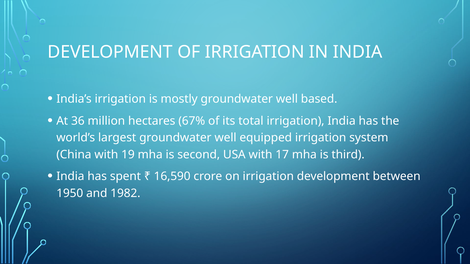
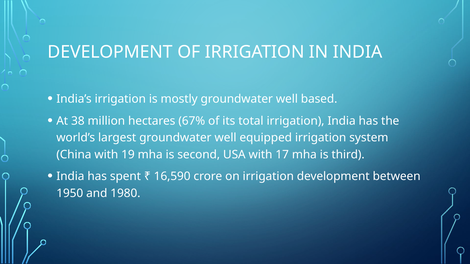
36: 36 -> 38
1982: 1982 -> 1980
